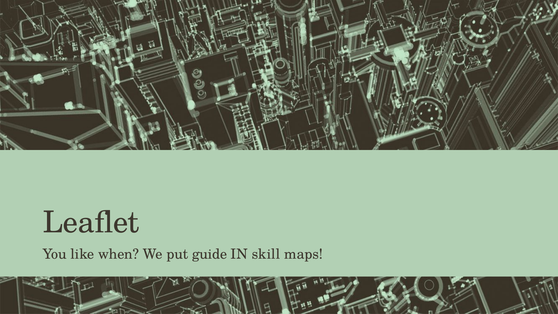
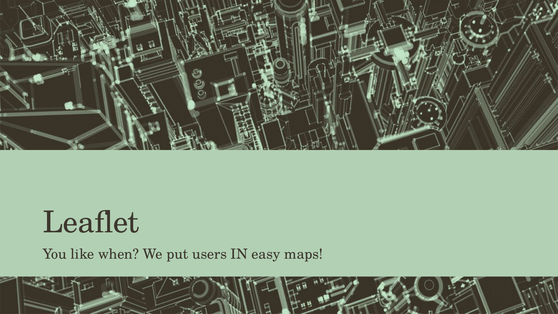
guide: guide -> users
skill: skill -> easy
